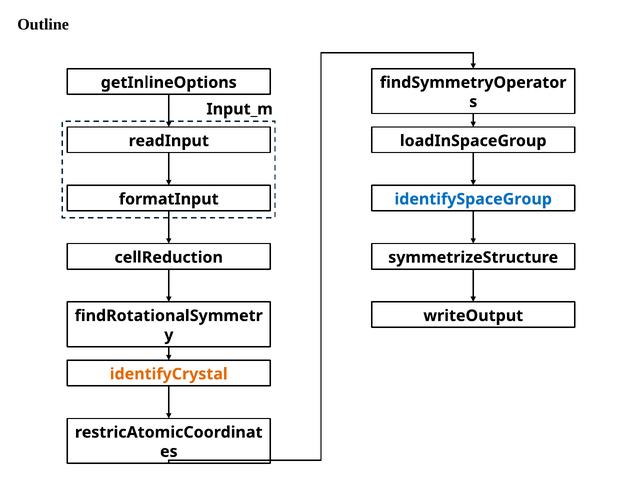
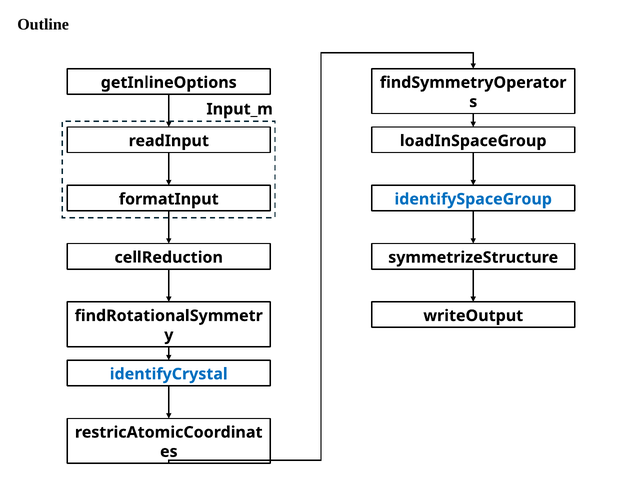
identifyCrystal colour: orange -> blue
